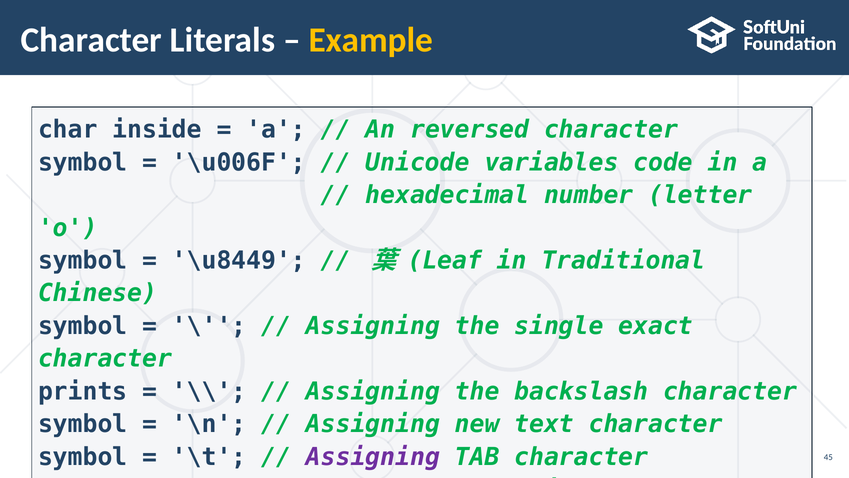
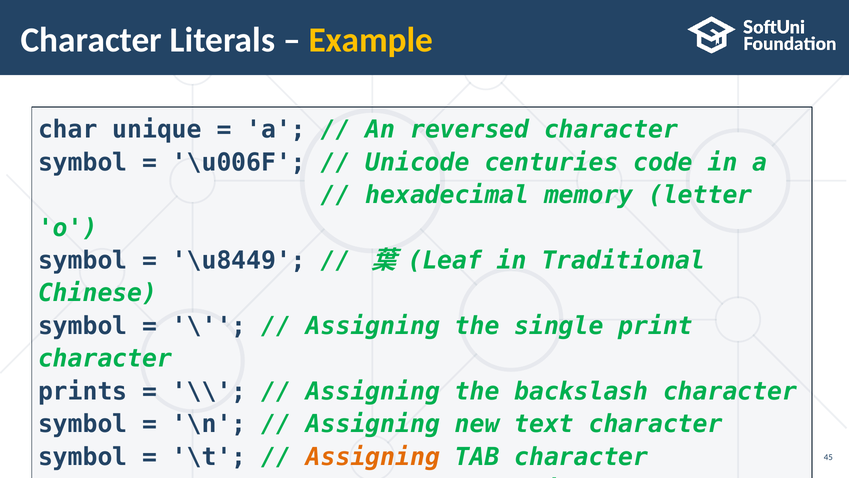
inside: inside -> unique
variables: variables -> centuries
number: number -> memory
exact: exact -> print
Assigning at (373, 457) colour: purple -> orange
